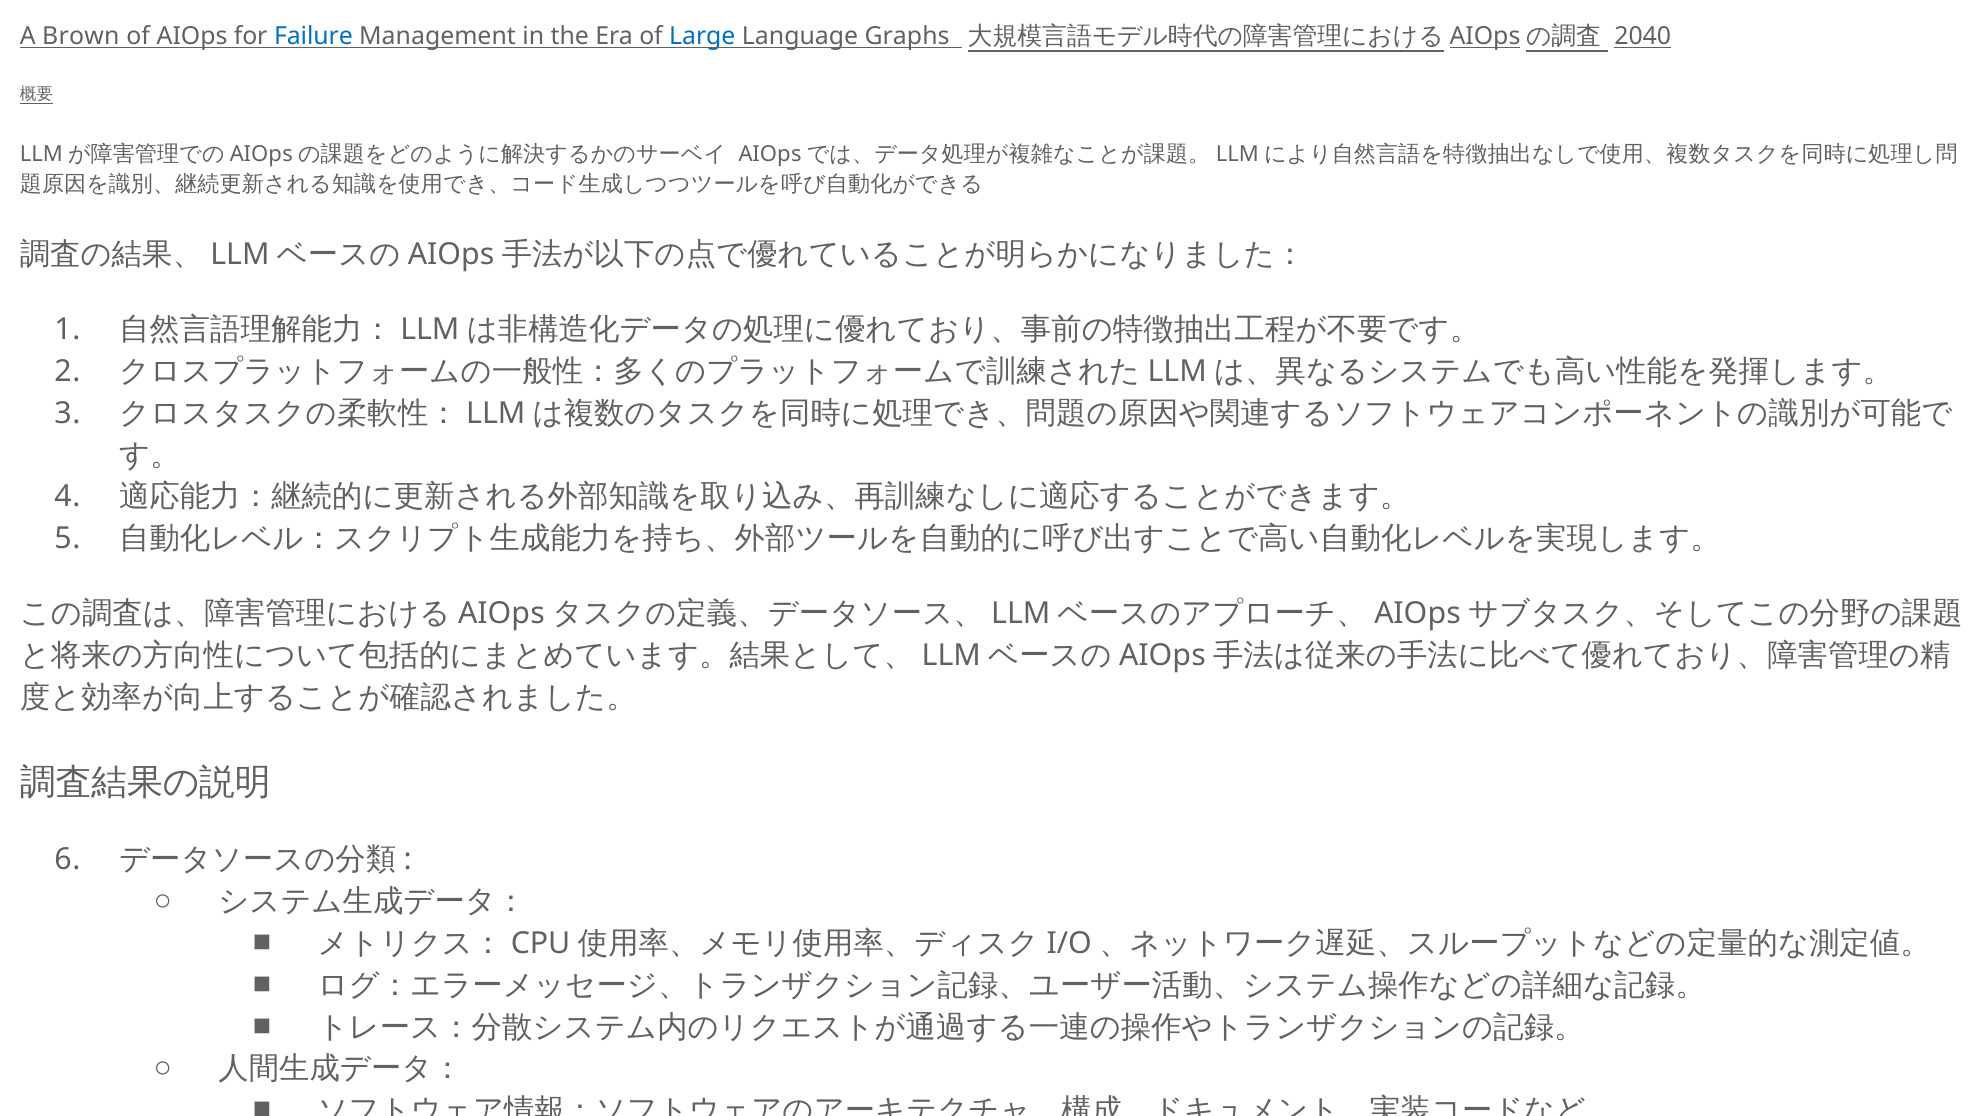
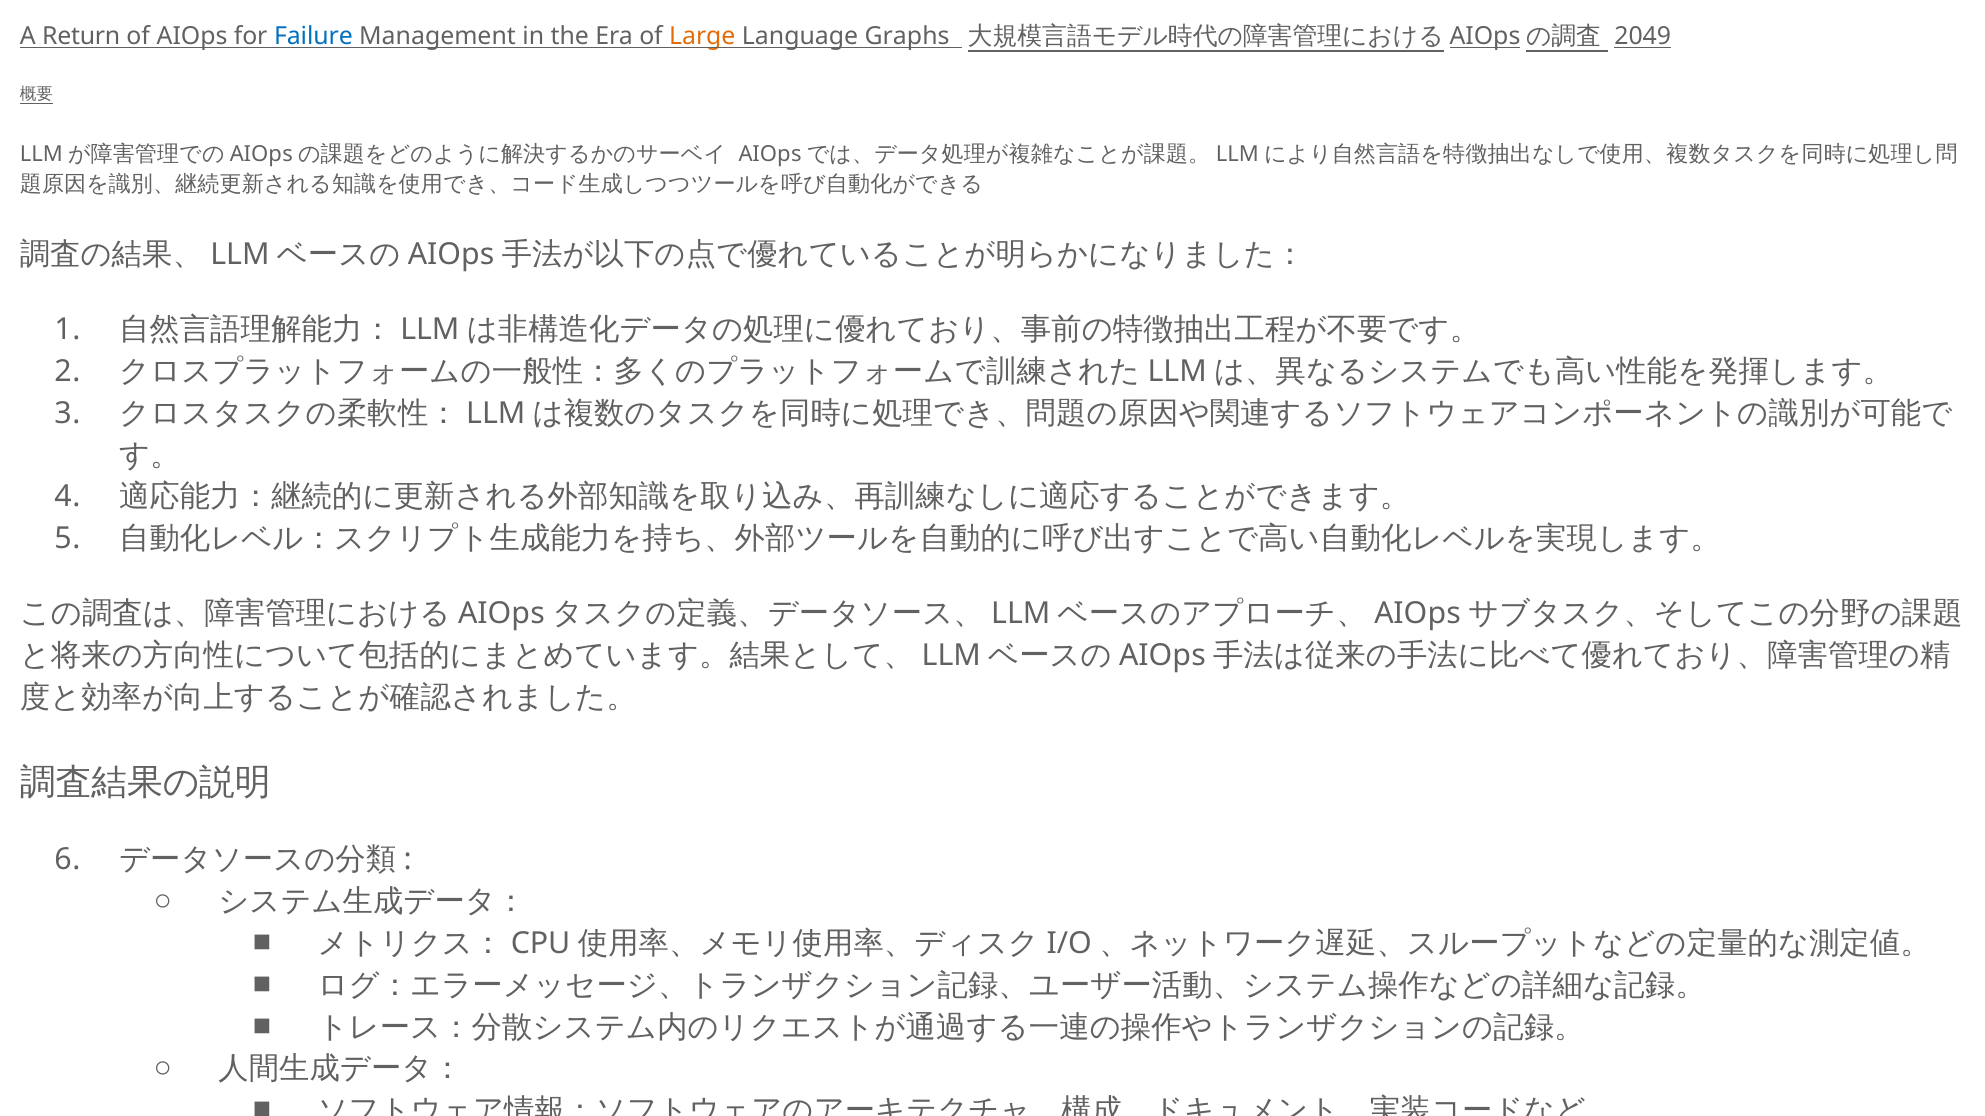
Brown: Brown -> Return
Large colour: blue -> orange
2040: 2040 -> 2049
